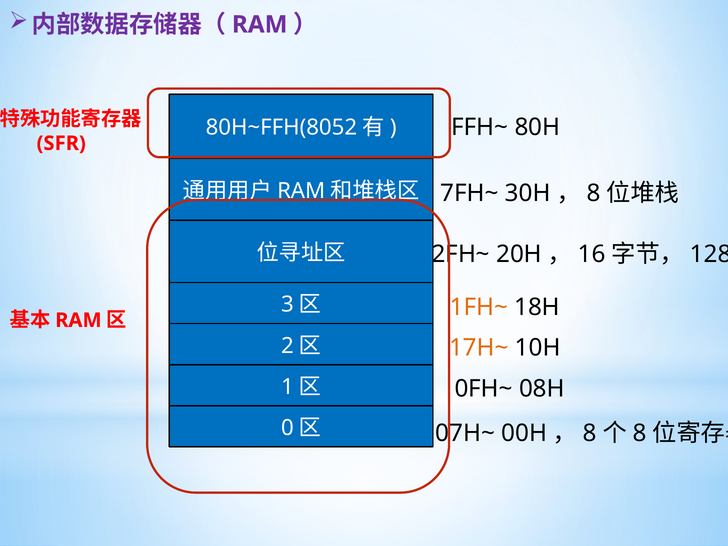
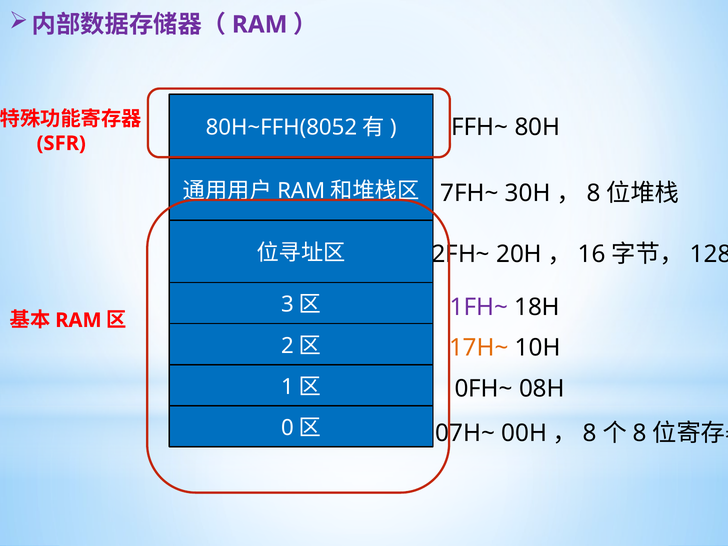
1FH~ colour: orange -> purple
